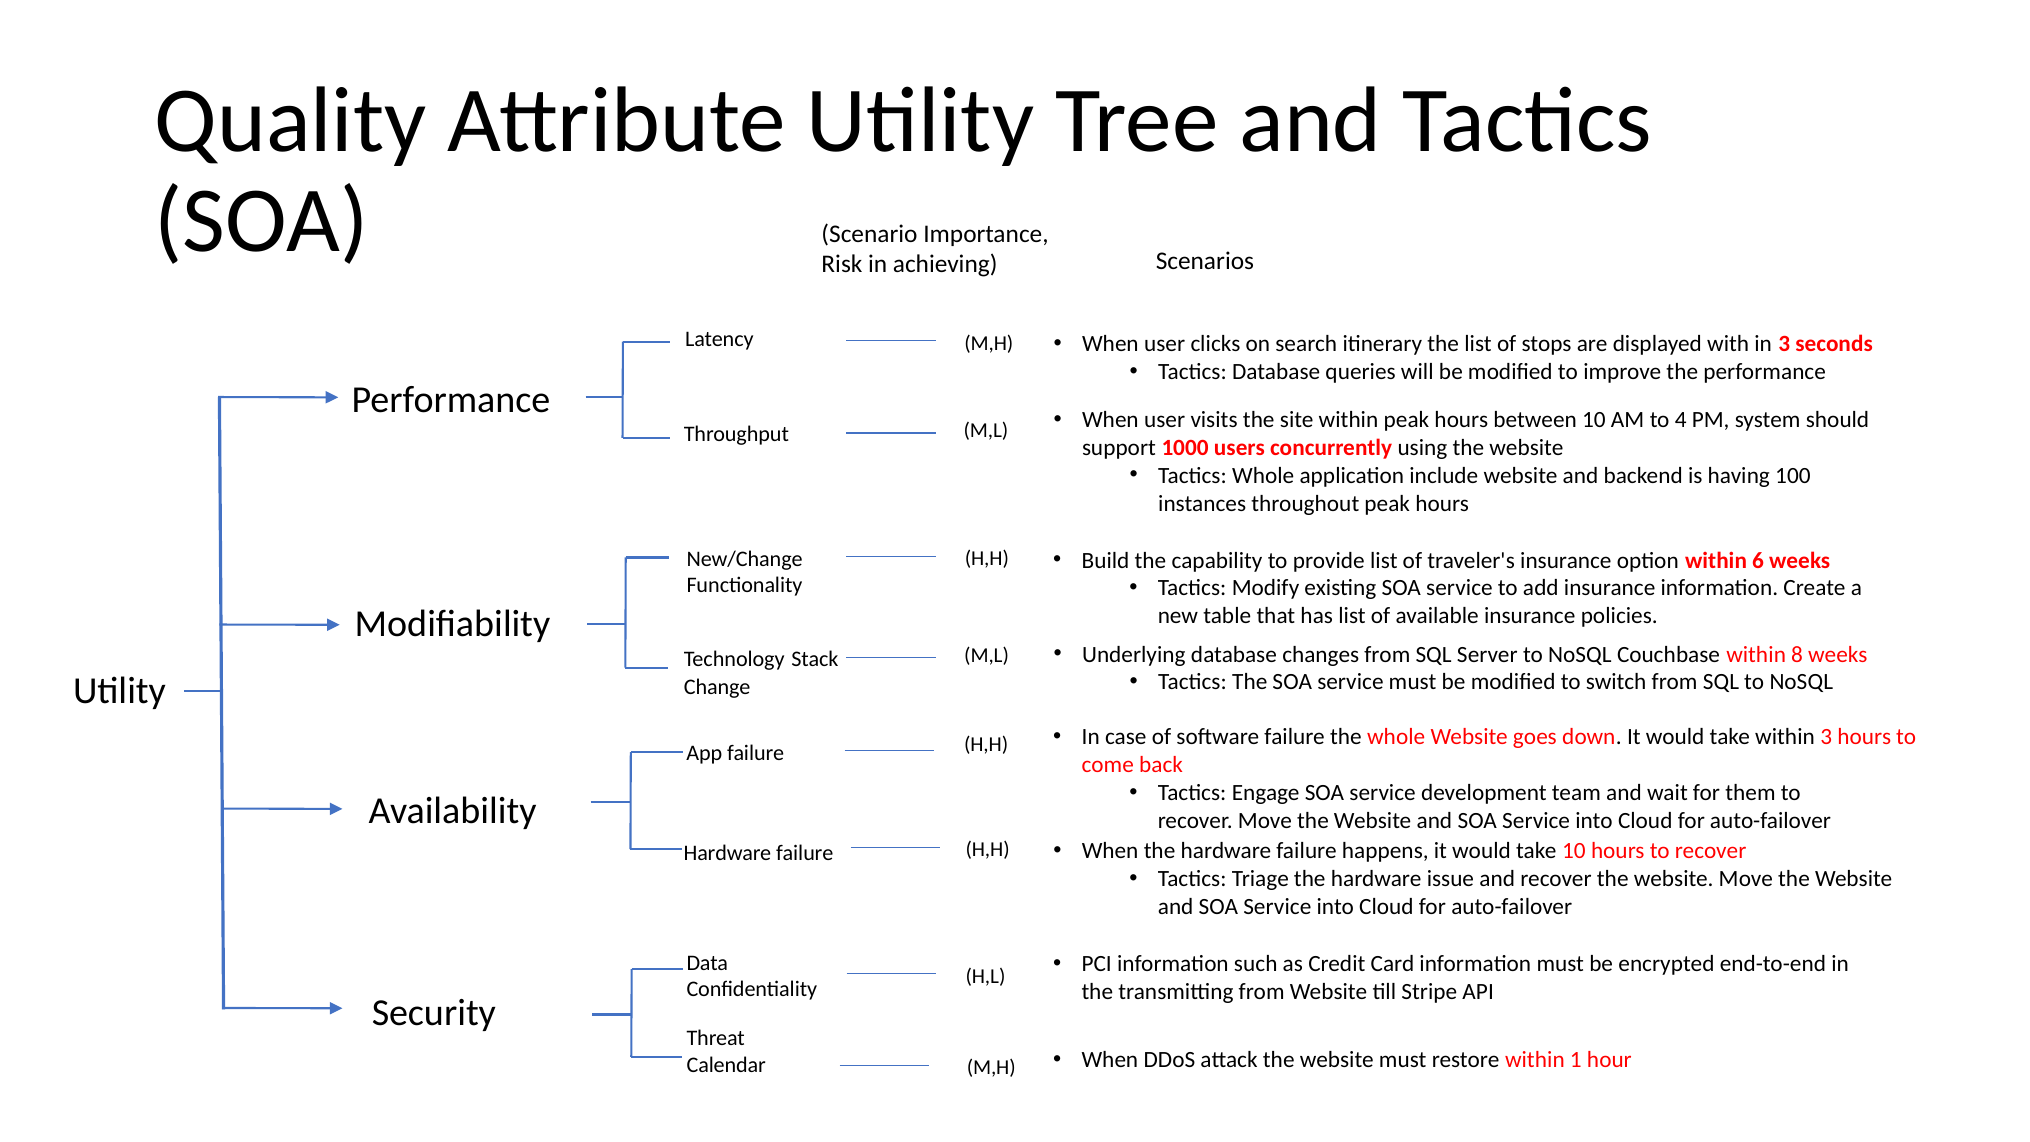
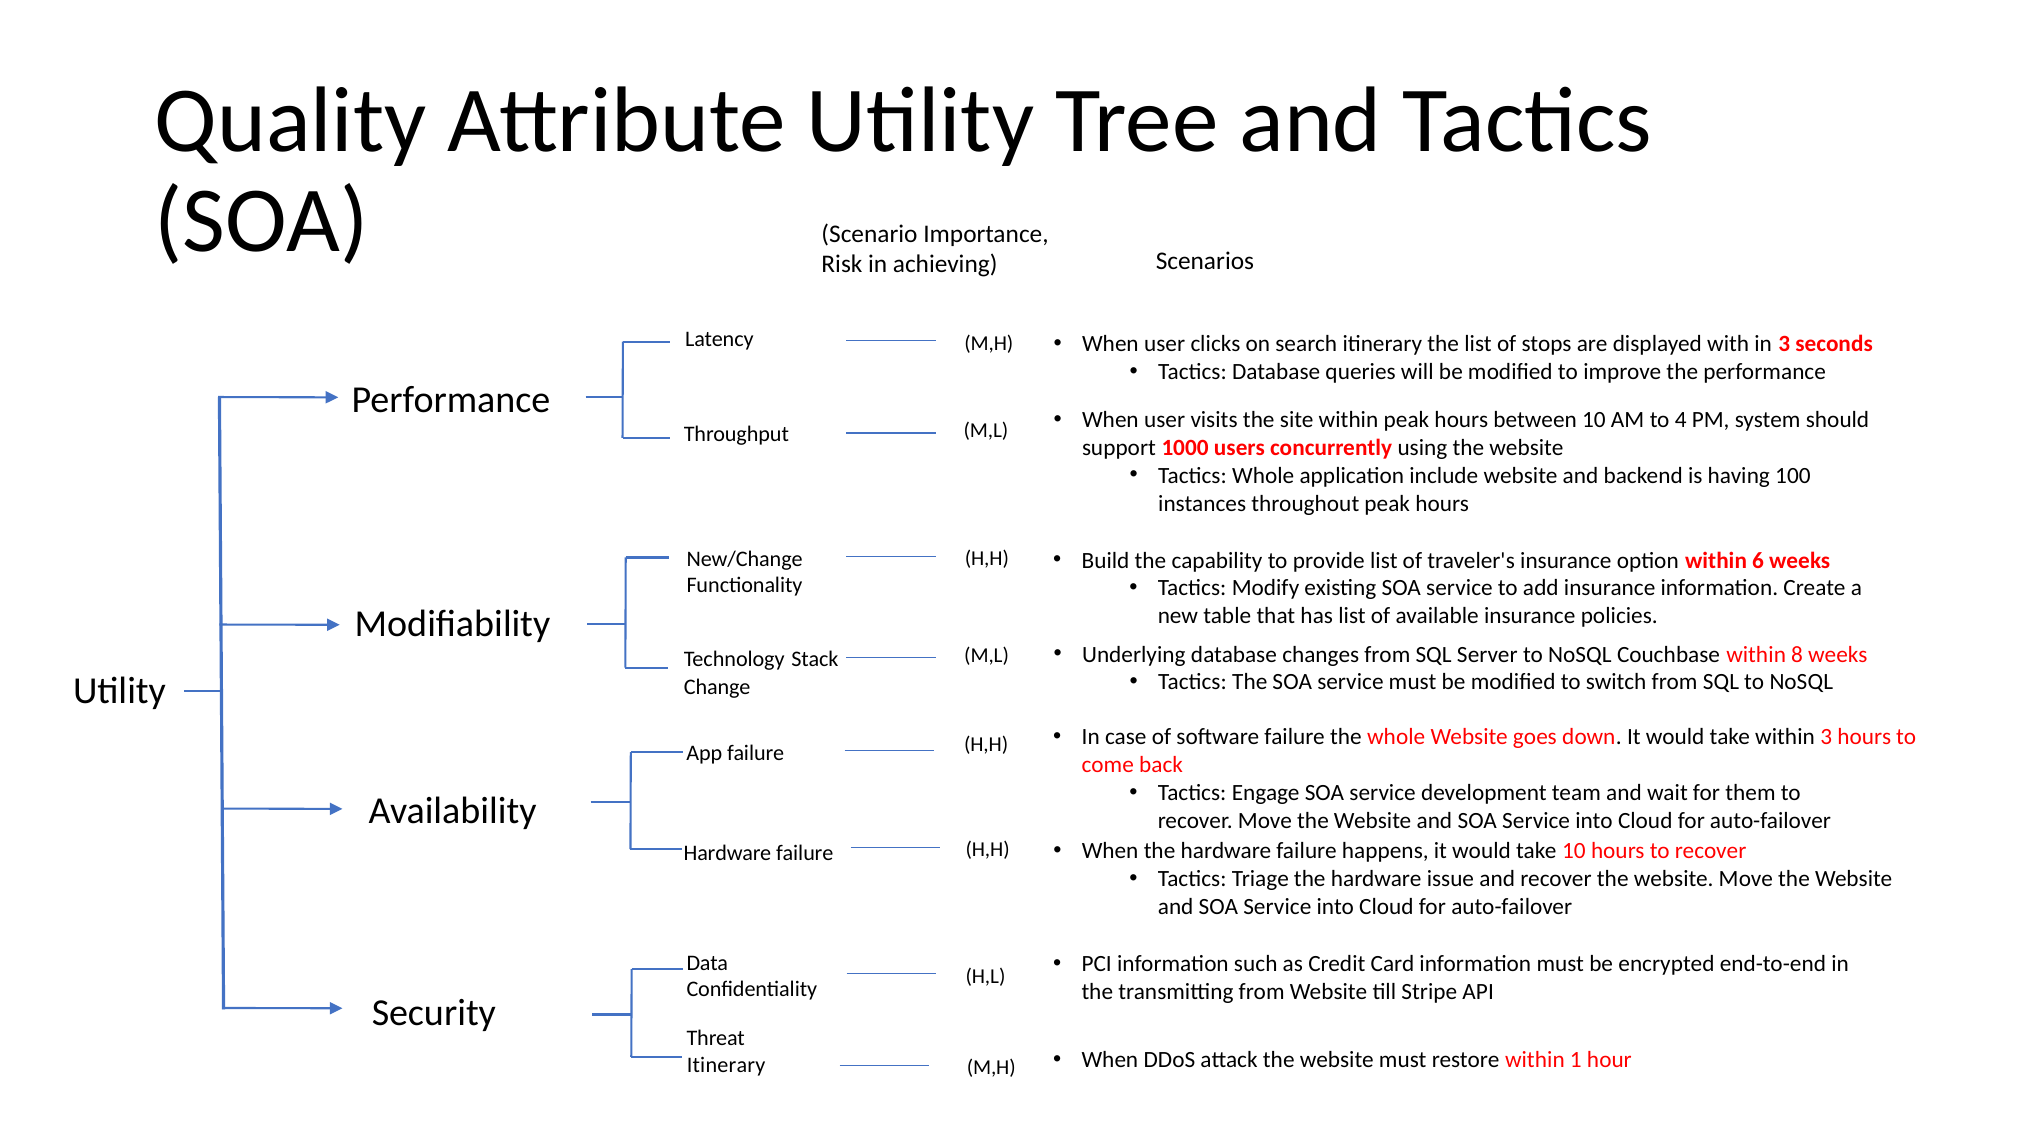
Calendar at (726, 1065): Calendar -> Itinerary
